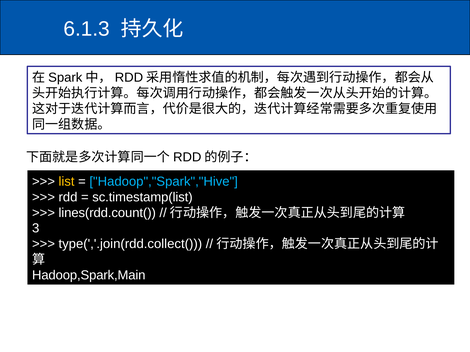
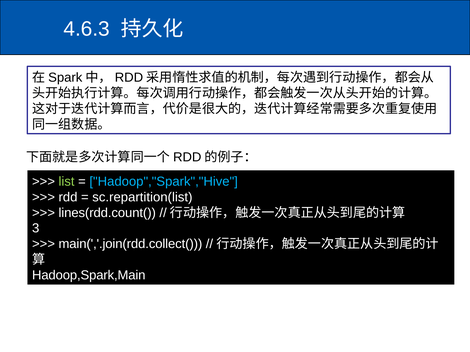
6.1.3: 6.1.3 -> 4.6.3
list colour: yellow -> light green
sc.timestamp(list: sc.timestamp(list -> sc.repartition(list
type(','.join(rdd.collect(: type(','.join(rdd.collect( -> main(','.join(rdd.collect(
